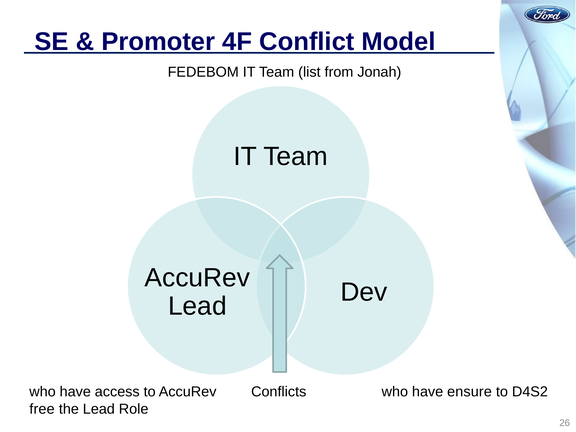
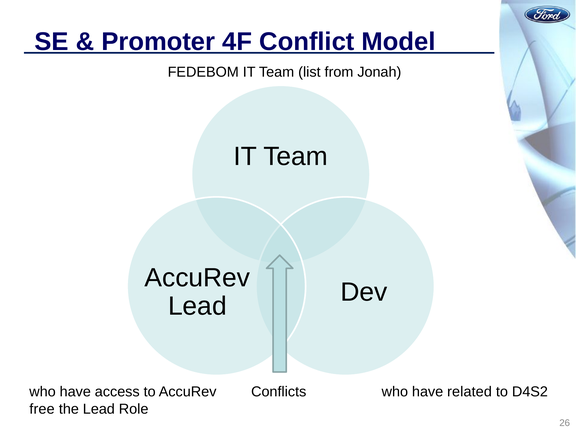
ensure: ensure -> related
